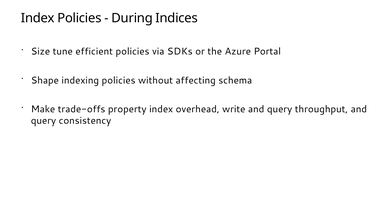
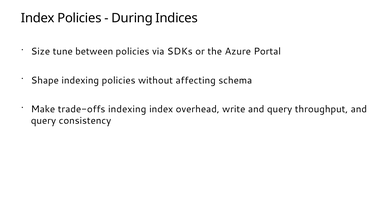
efficient: efficient -> between
trade-offs property: property -> indexing
